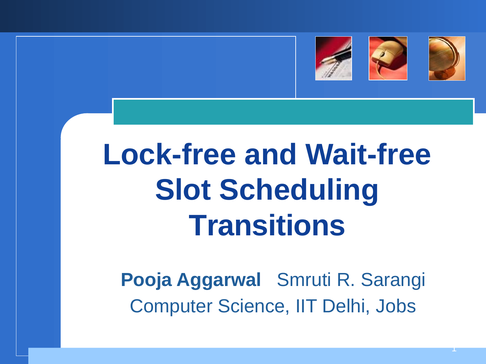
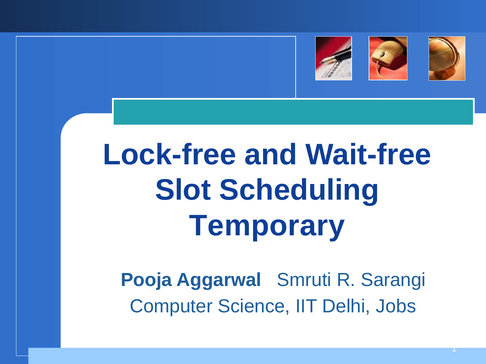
Transitions: Transitions -> Temporary
